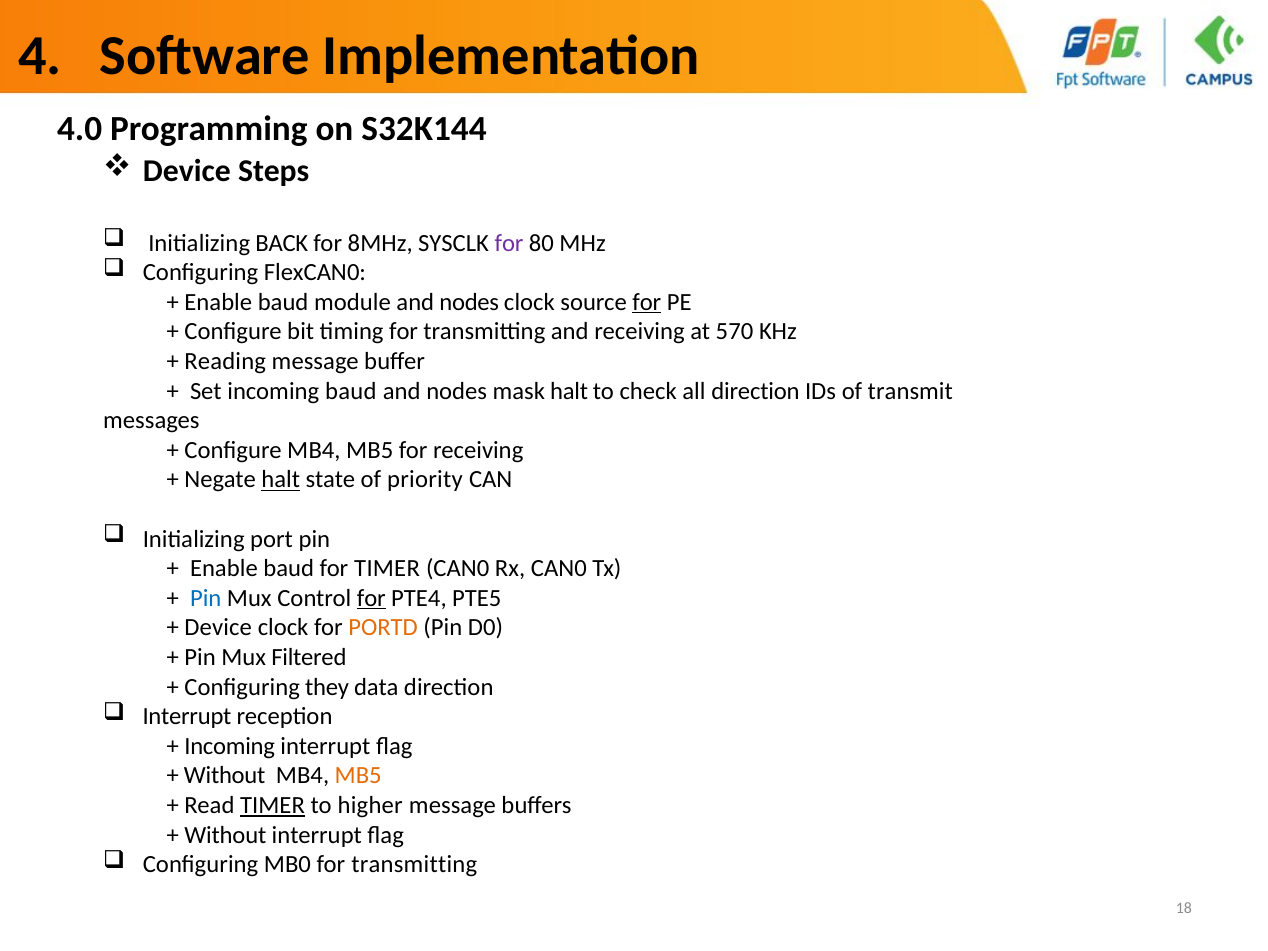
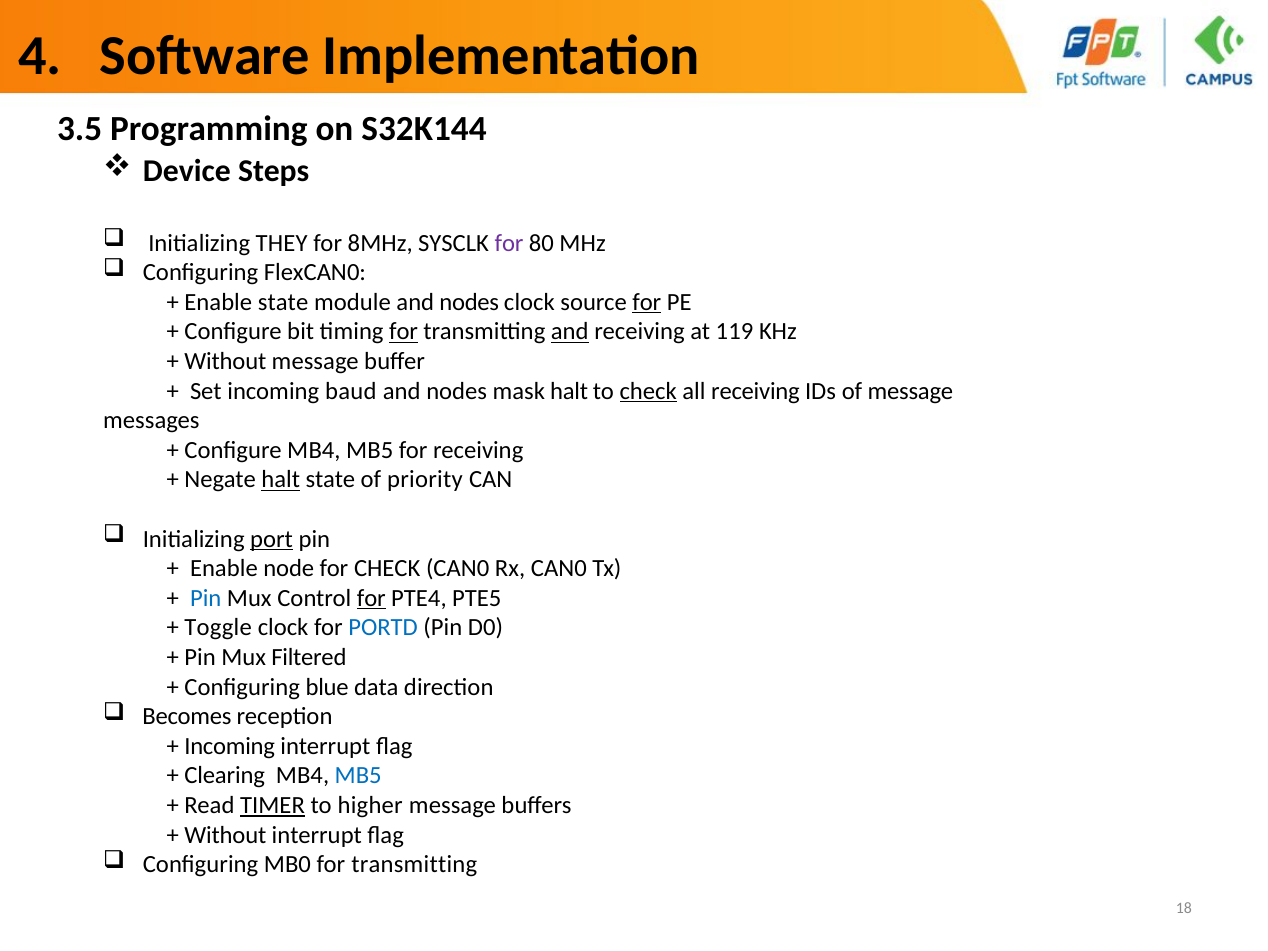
4.0: 4.0 -> 3.5
BACK: BACK -> THEY
baud at (283, 302): baud -> state
for at (404, 332) underline: none -> present
and at (570, 332) underline: none -> present
570: 570 -> 119
Reading at (225, 361): Reading -> Without
check at (648, 391) underline: none -> present
all direction: direction -> receiving
of transmit: transmit -> message
port underline: none -> present
baud at (289, 569): baud -> node
for TIMER: TIMER -> CHECK
Device at (218, 628): Device -> Toggle
PORTD colour: orange -> blue
they: they -> blue
Interrupt at (187, 717): Interrupt -> Becomes
Without at (225, 776): Without -> Clearing
MB5 at (358, 776) colour: orange -> blue
